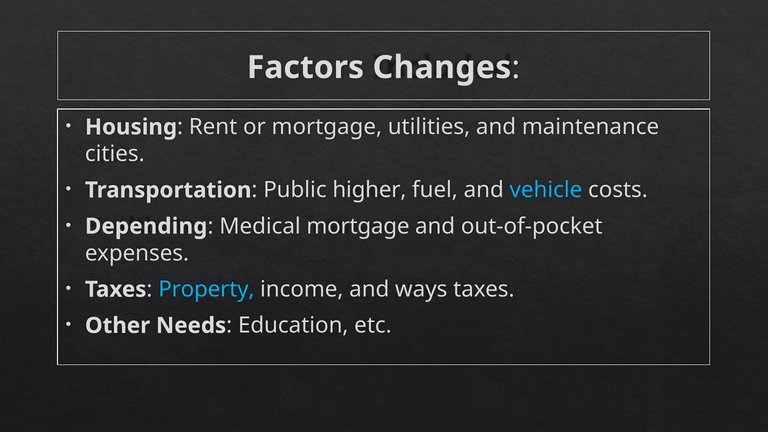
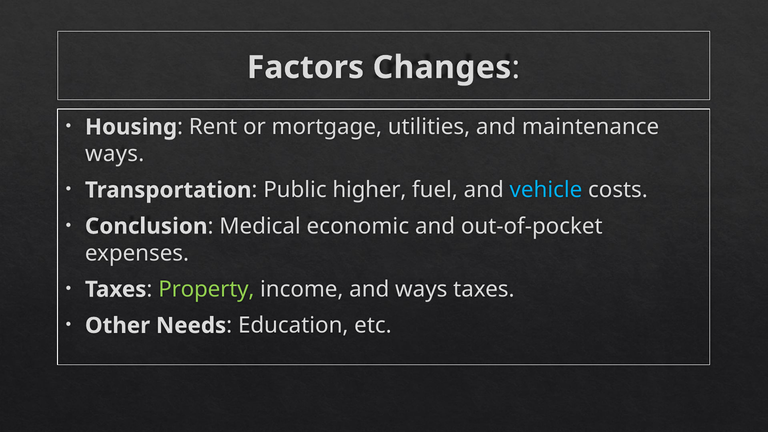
cities at (115, 154): cities -> ways
Depending: Depending -> Conclusion
Medical mortgage: mortgage -> economic
Property colour: light blue -> light green
